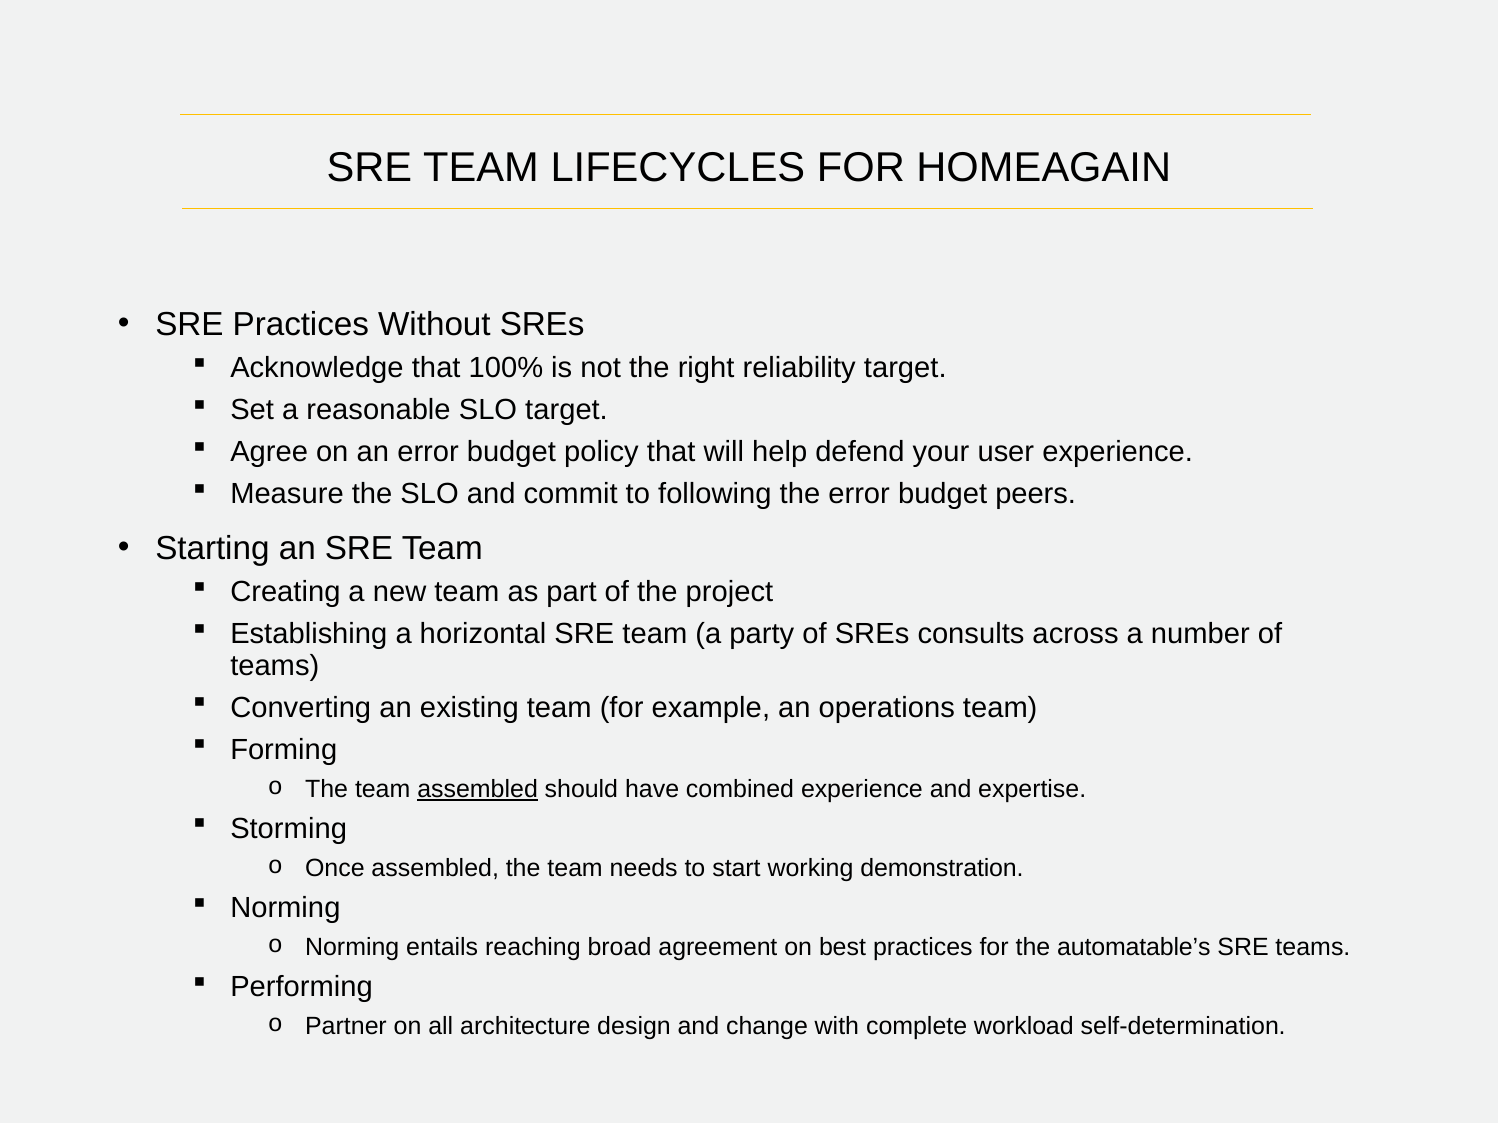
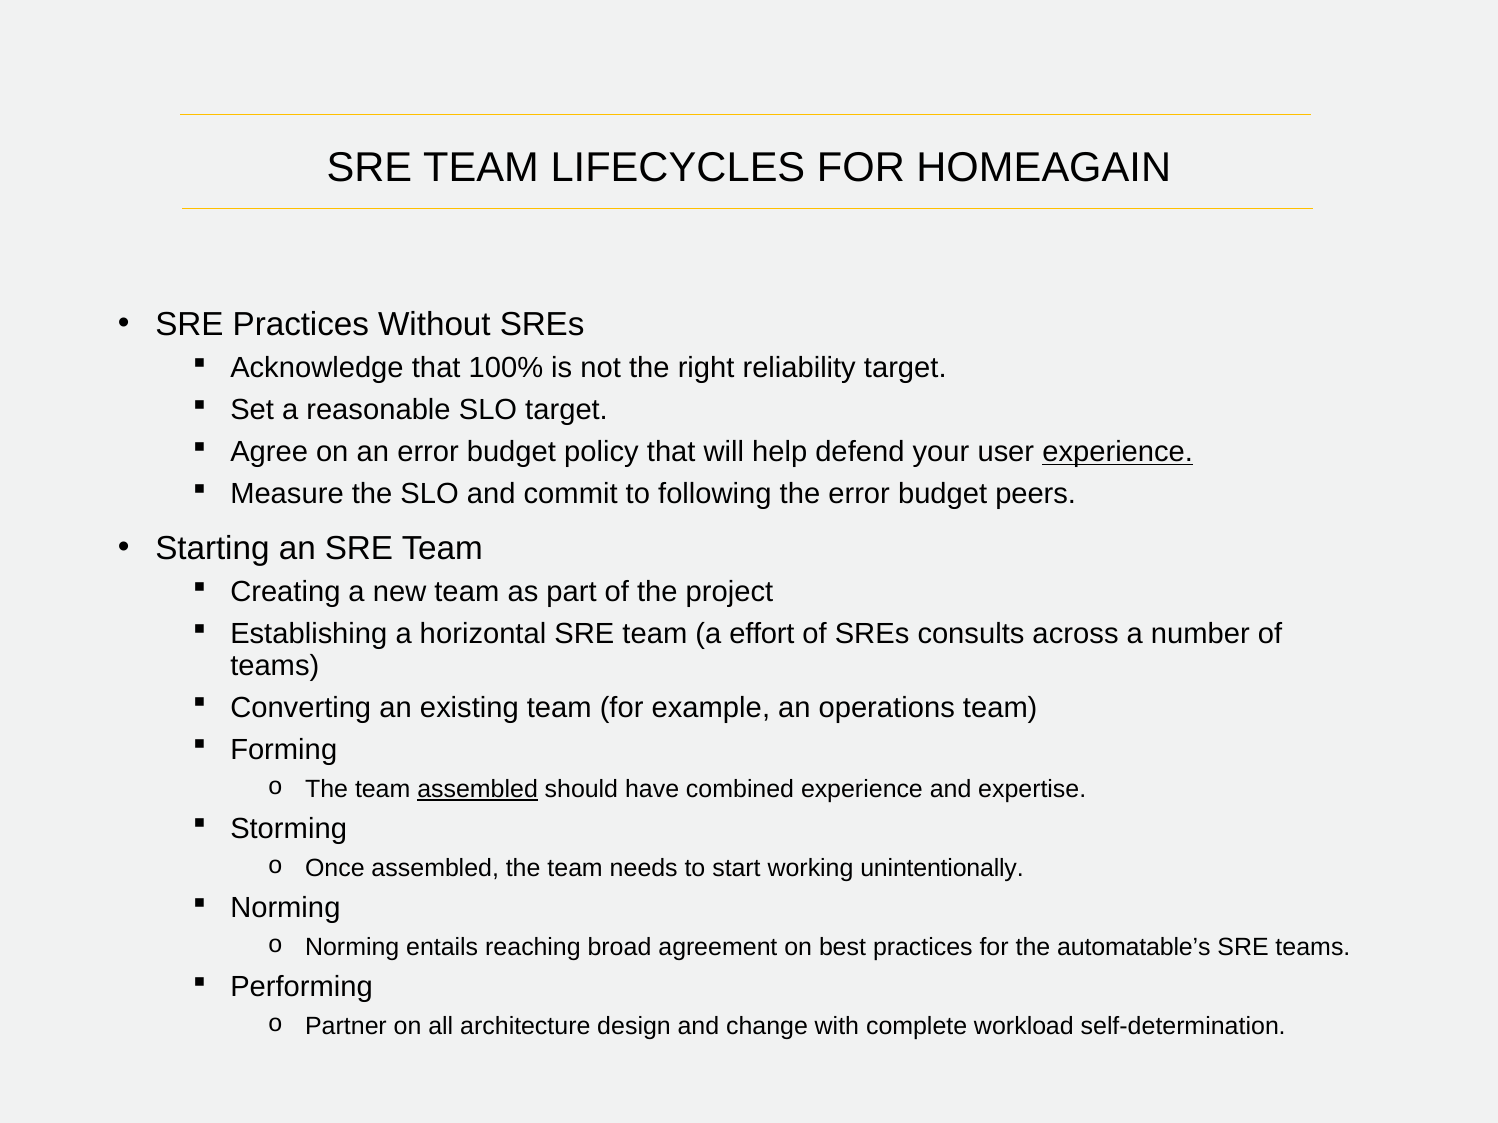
experience at (1118, 452) underline: none -> present
party: party -> effort
demonstration: demonstration -> unintentionally
